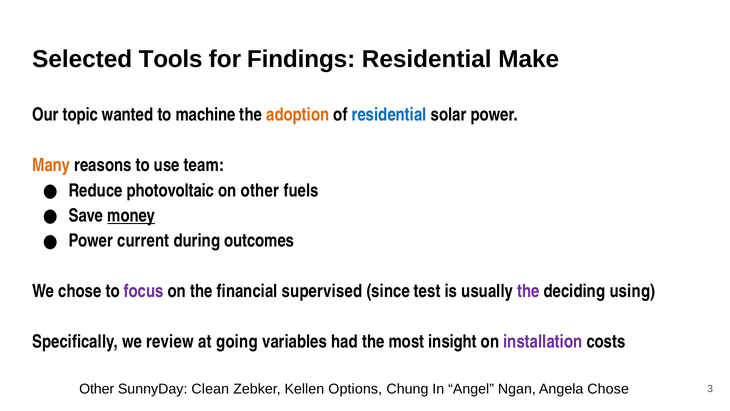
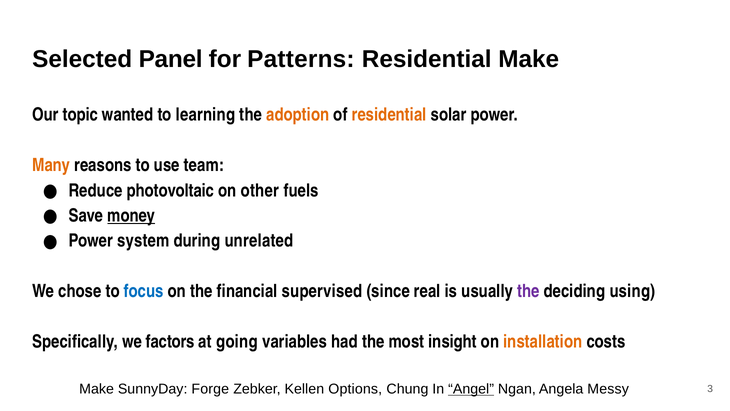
Tools: Tools -> Panel
Findings: Findings -> Patterns
machine: machine -> learning
residential at (389, 115) colour: blue -> orange
current: current -> system
outcomes: outcomes -> unrelated
focus colour: purple -> blue
test: test -> real
review: review -> factors
installation colour: purple -> orange
Other at (97, 389): Other -> Make
Clean: Clean -> Forge
Angel underline: none -> present
Angela Chose: Chose -> Messy
